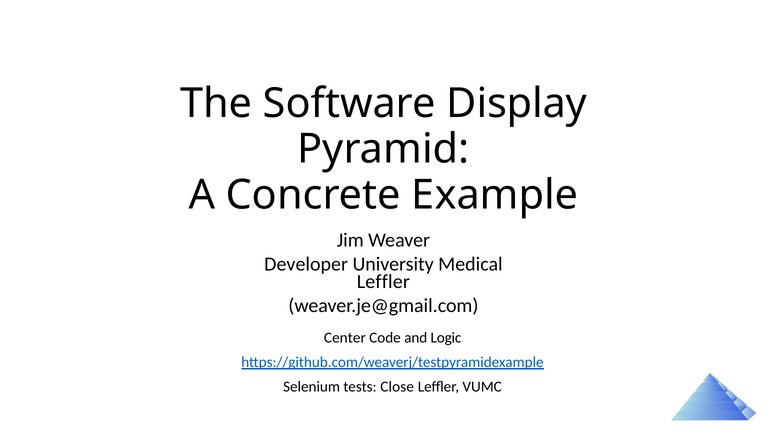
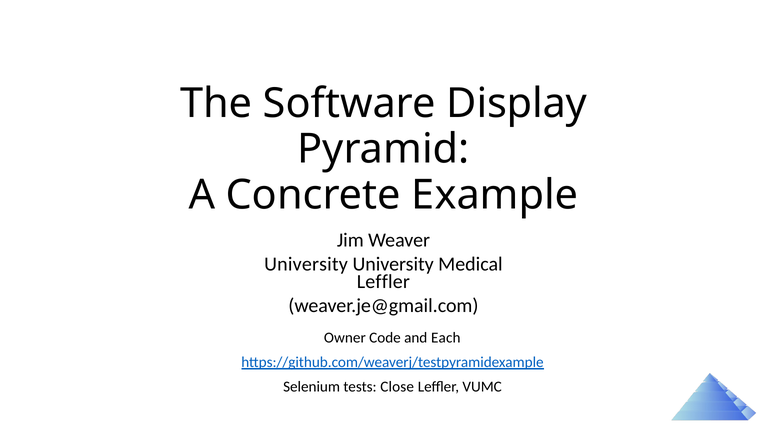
Developer at (306, 264): Developer -> University
Center: Center -> Owner
Logic: Logic -> Each
